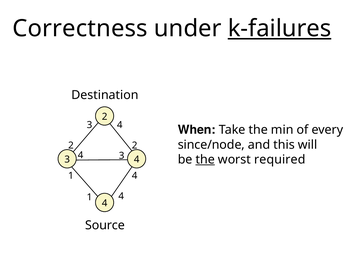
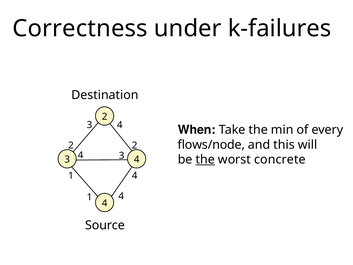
k-failures underline: present -> none
since/node: since/node -> flows/node
required: required -> concrete
